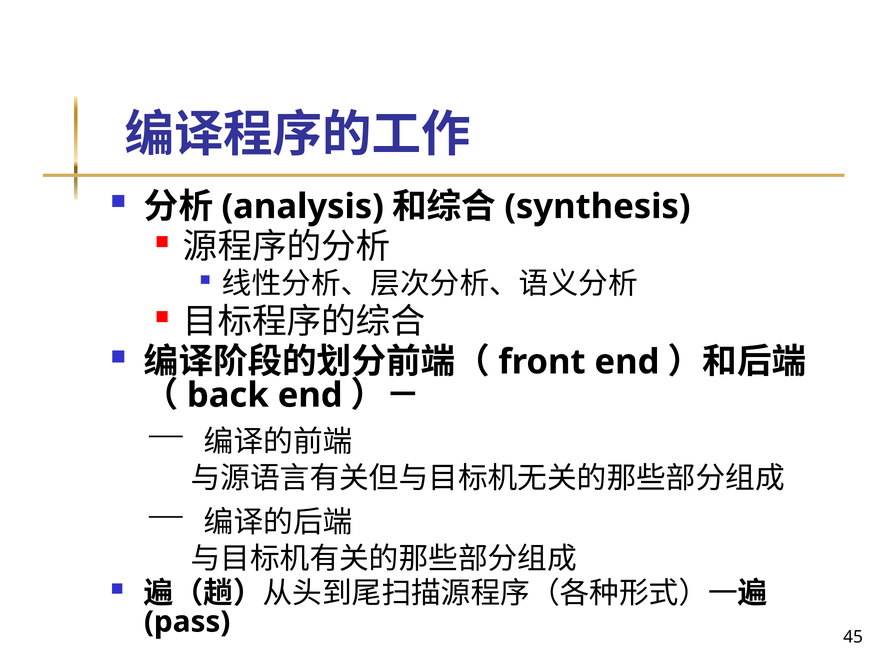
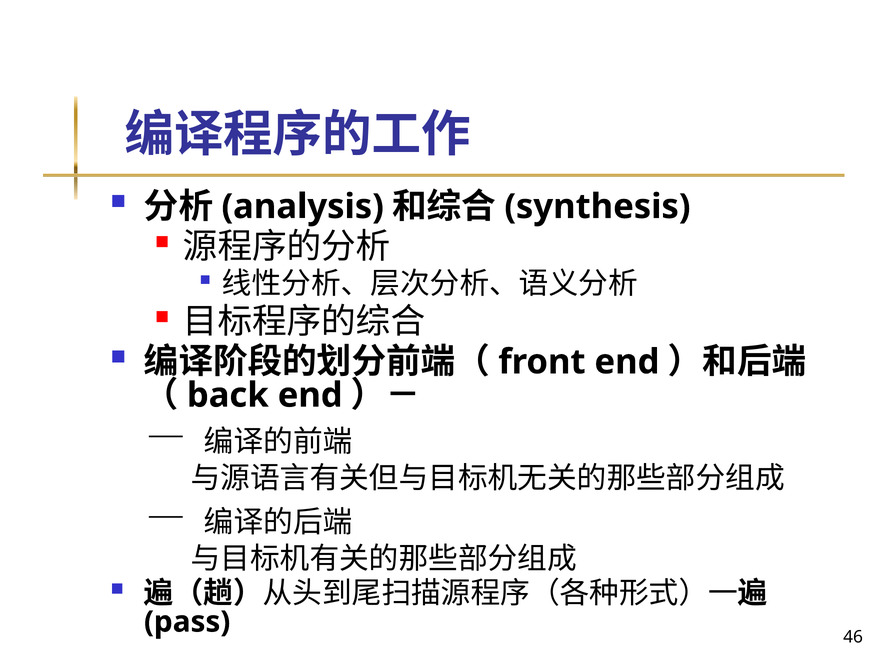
45: 45 -> 46
